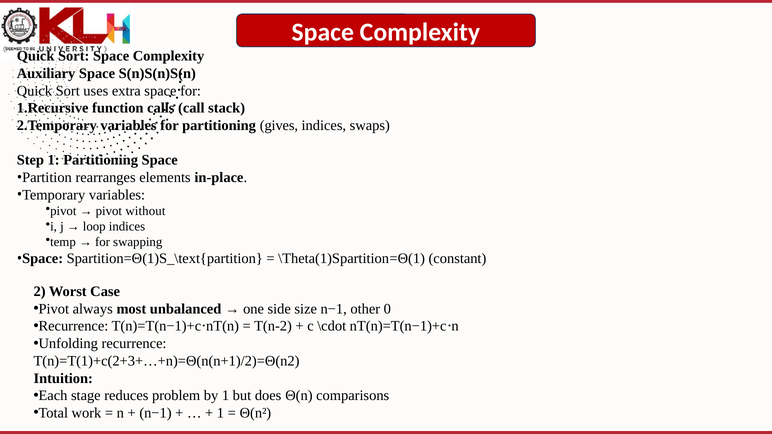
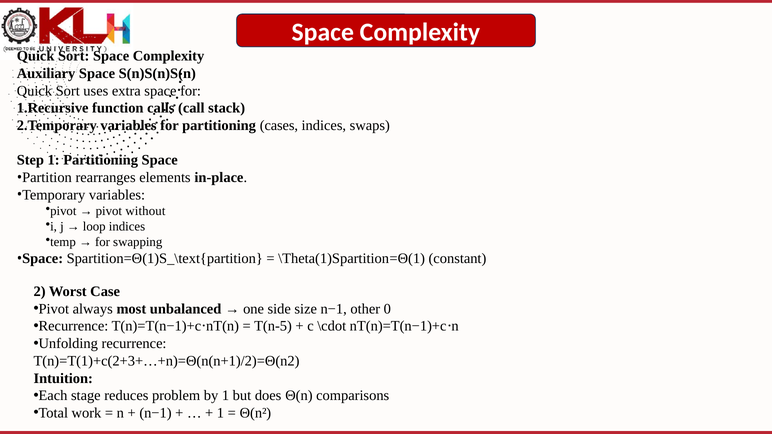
gives: gives -> cases
T(n-2: T(n-2 -> T(n-5
